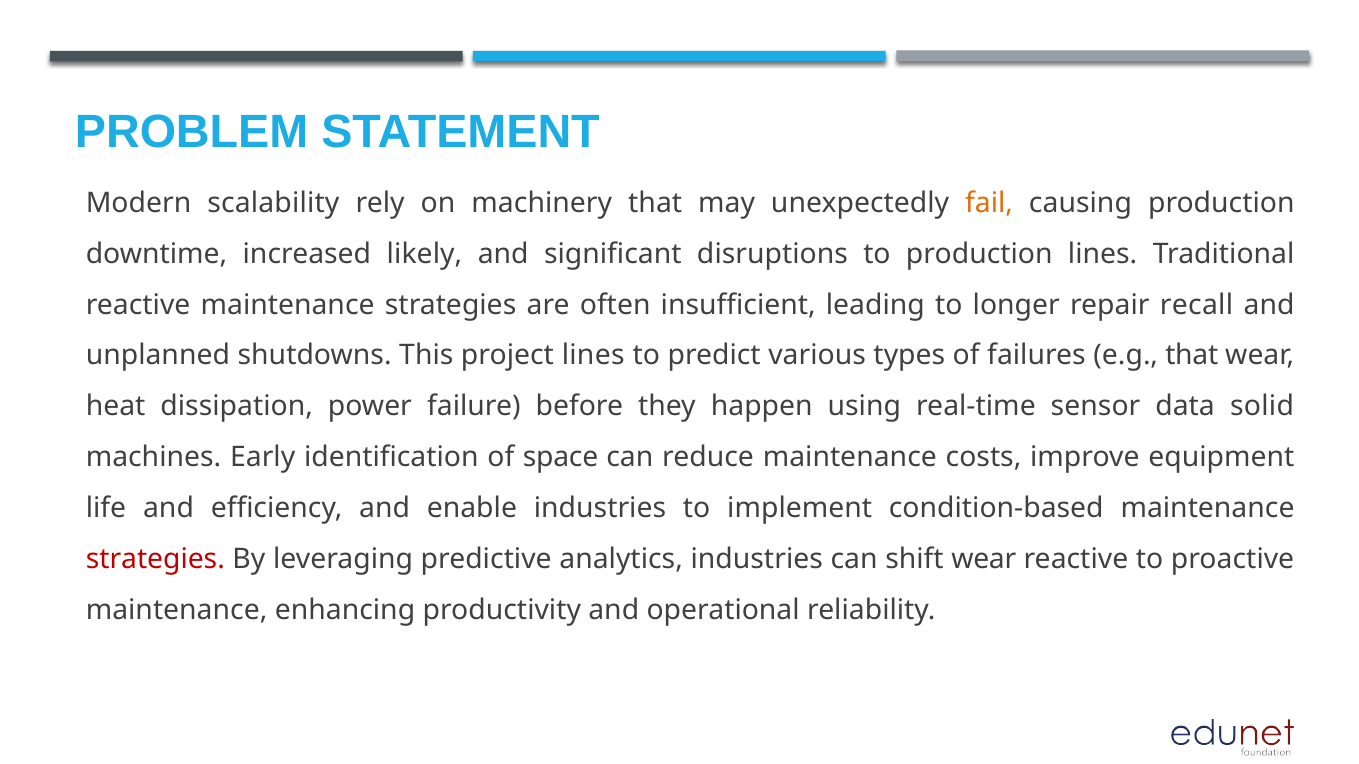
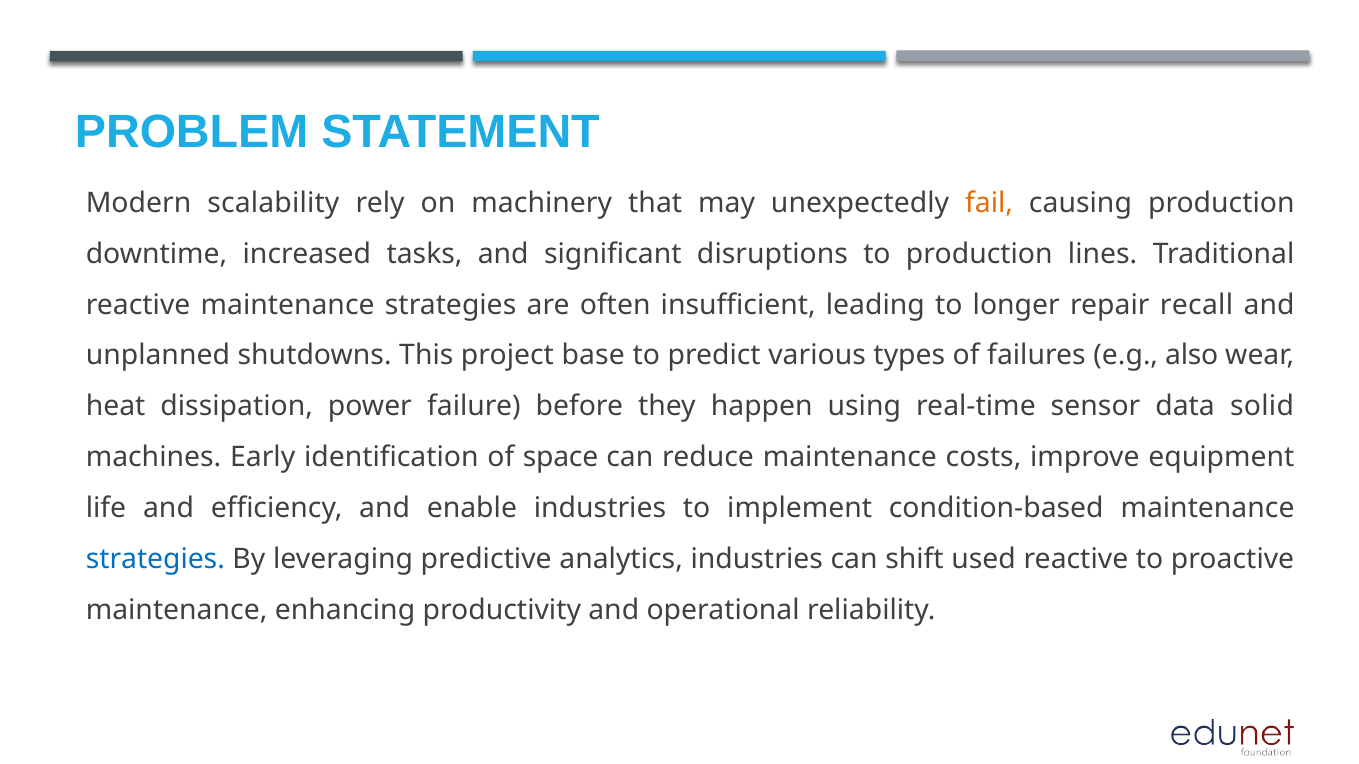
likely: likely -> tasks
project lines: lines -> base
e.g that: that -> also
strategies at (155, 560) colour: red -> blue
shift wear: wear -> used
